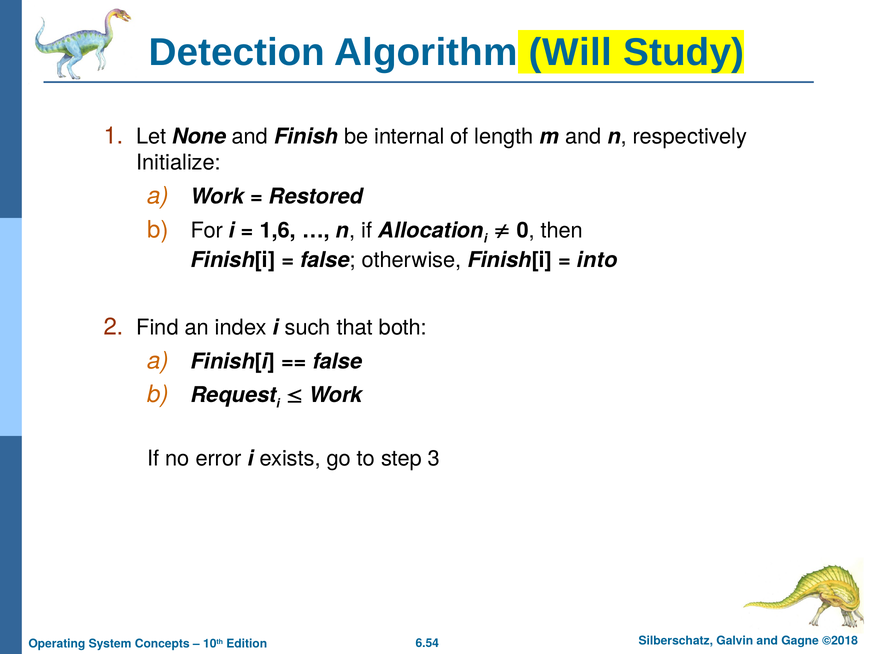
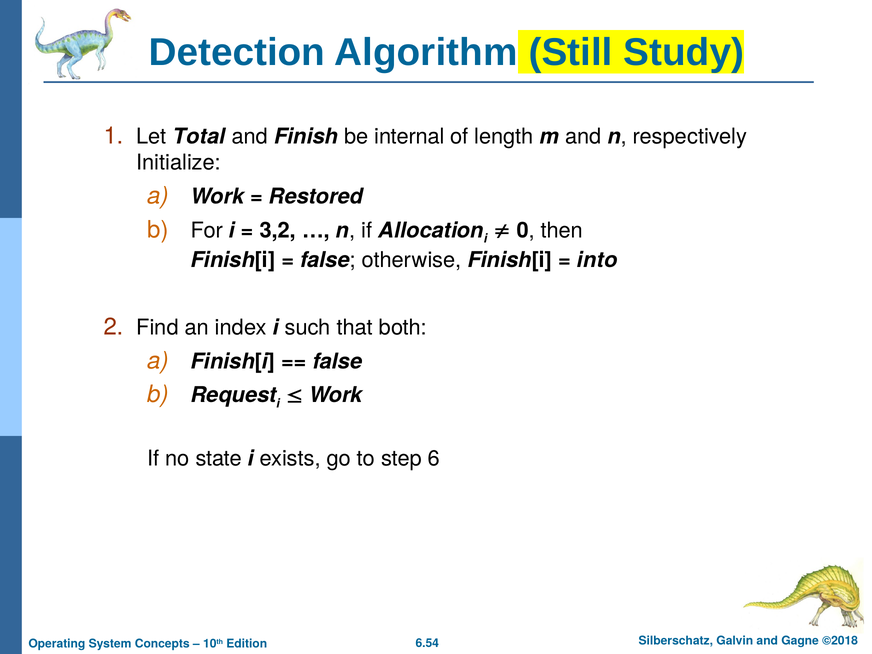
Will: Will -> Still
None: None -> Total
1,6: 1,6 -> 3,2
error: error -> state
3: 3 -> 6
